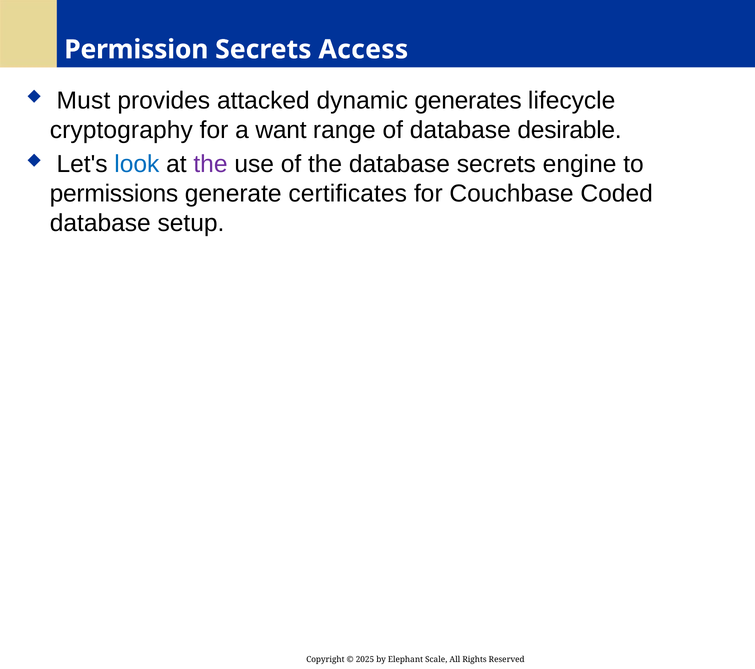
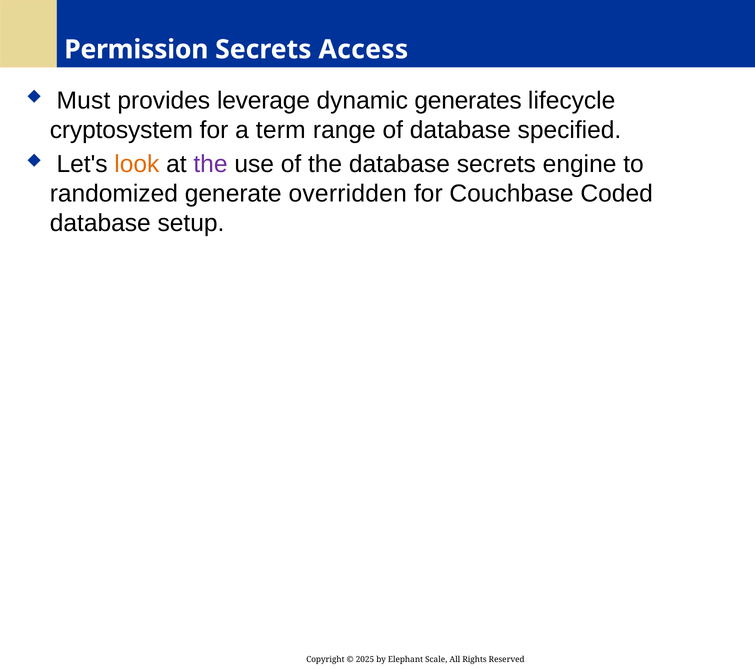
attacked: attacked -> leverage
cryptography: cryptography -> cryptosystem
want: want -> term
desirable: desirable -> specified
look colour: blue -> orange
permissions: permissions -> randomized
certificates: certificates -> overridden
